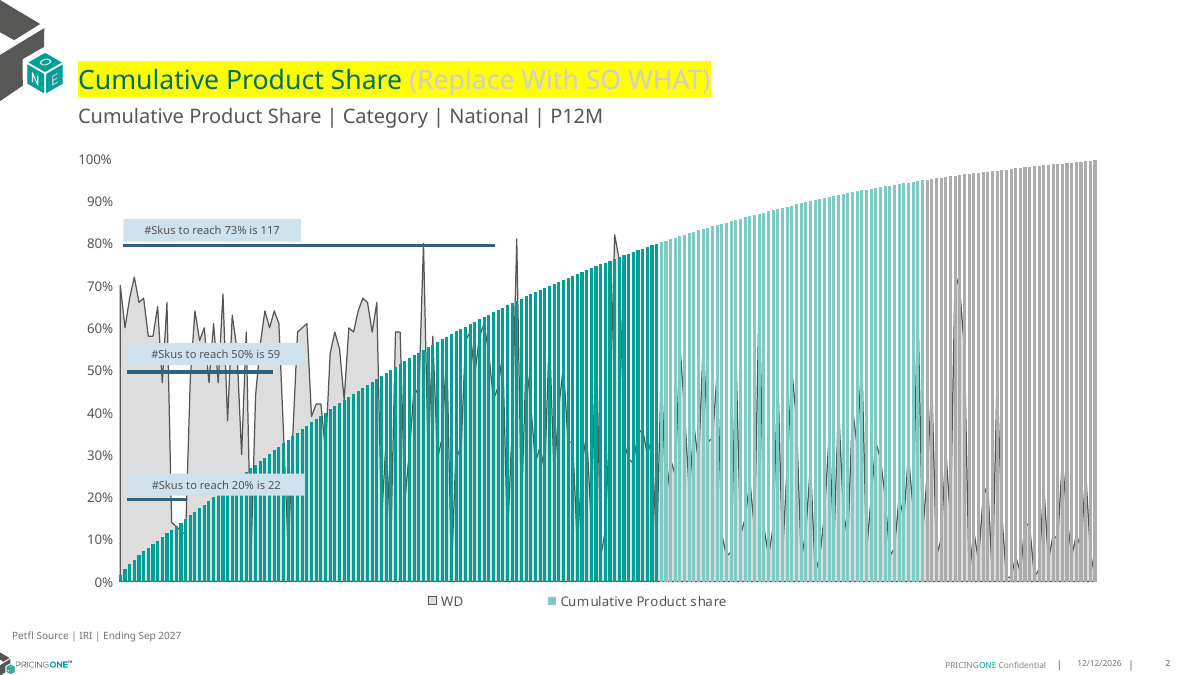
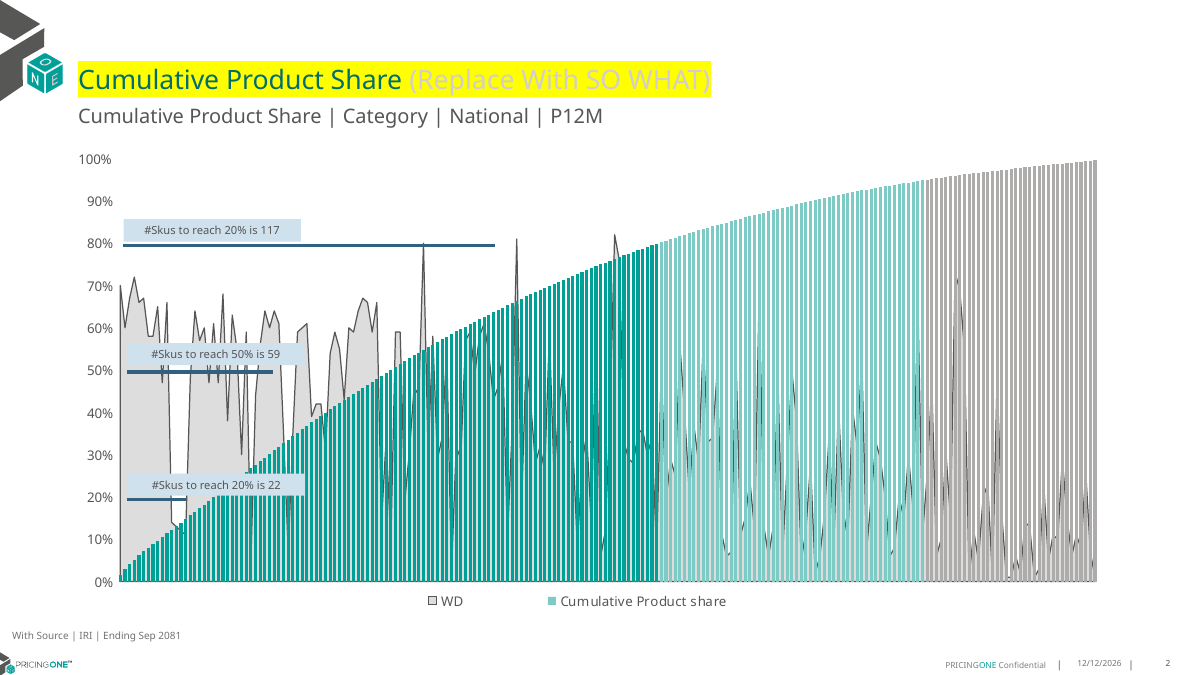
73% at (236, 231): 73% -> 20%
Petfl at (23, 636): Petfl -> With
2027: 2027 -> 2081
